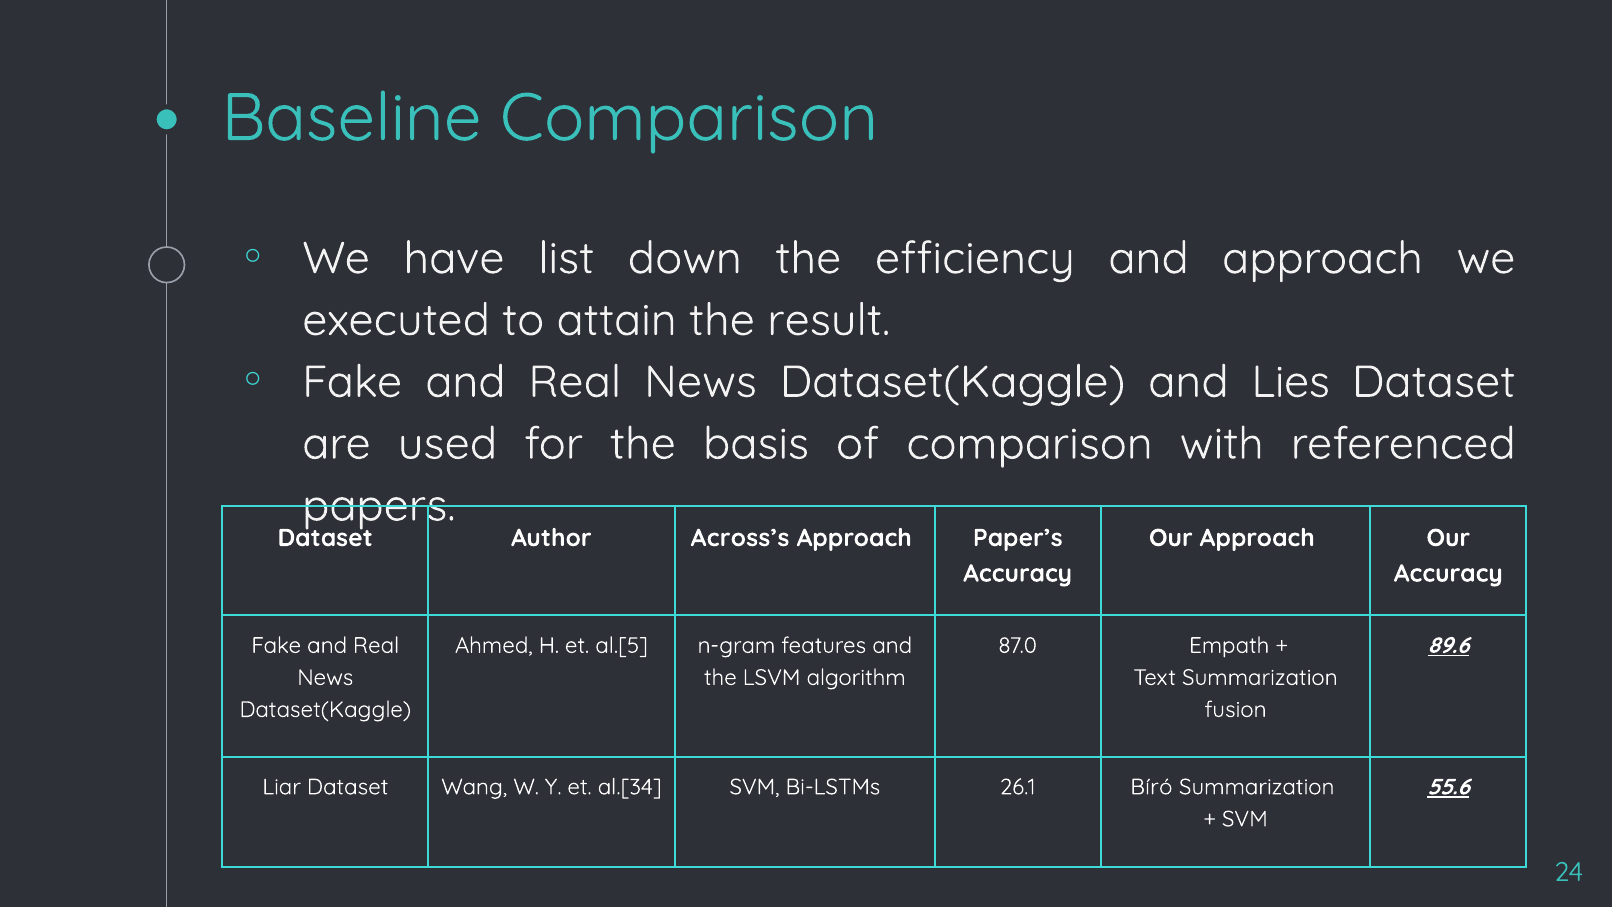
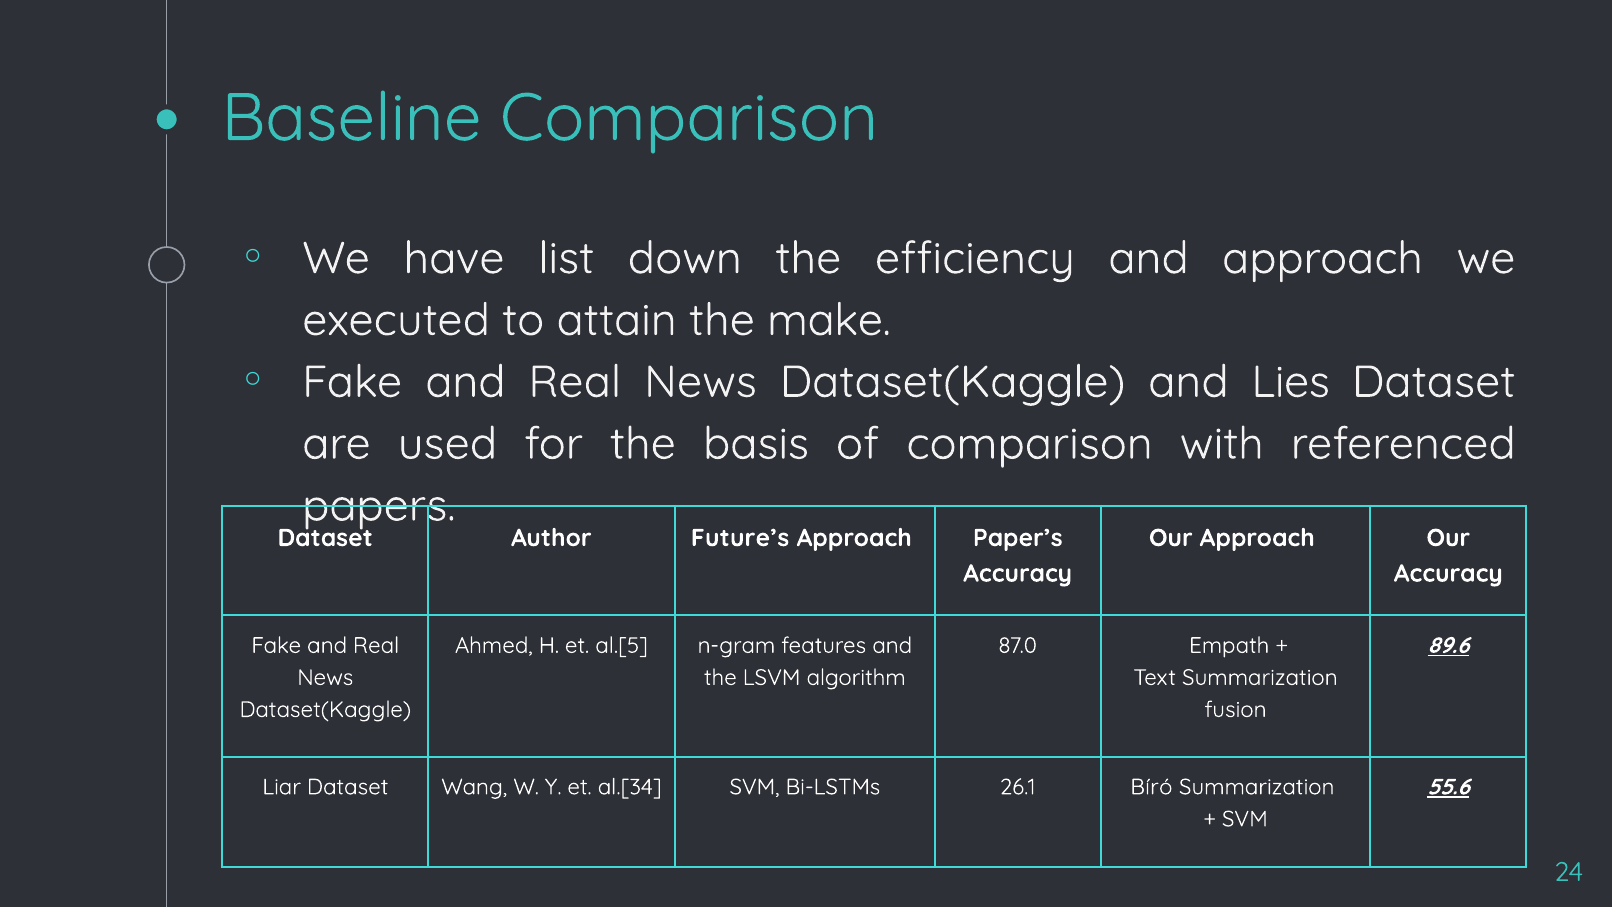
result: result -> make
Across’s: Across’s -> Future’s
